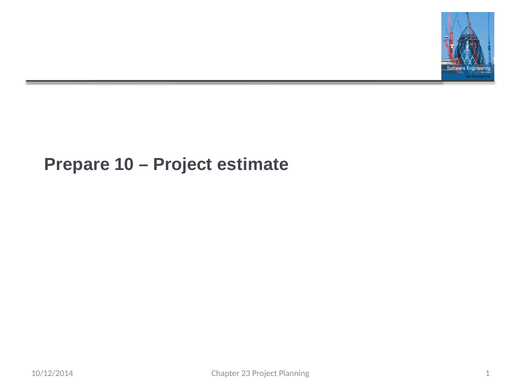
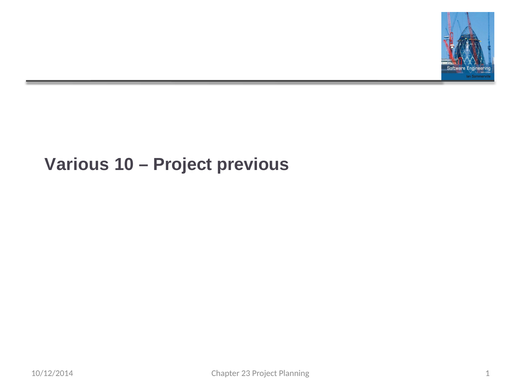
Prepare: Prepare -> Various
estimate: estimate -> previous
